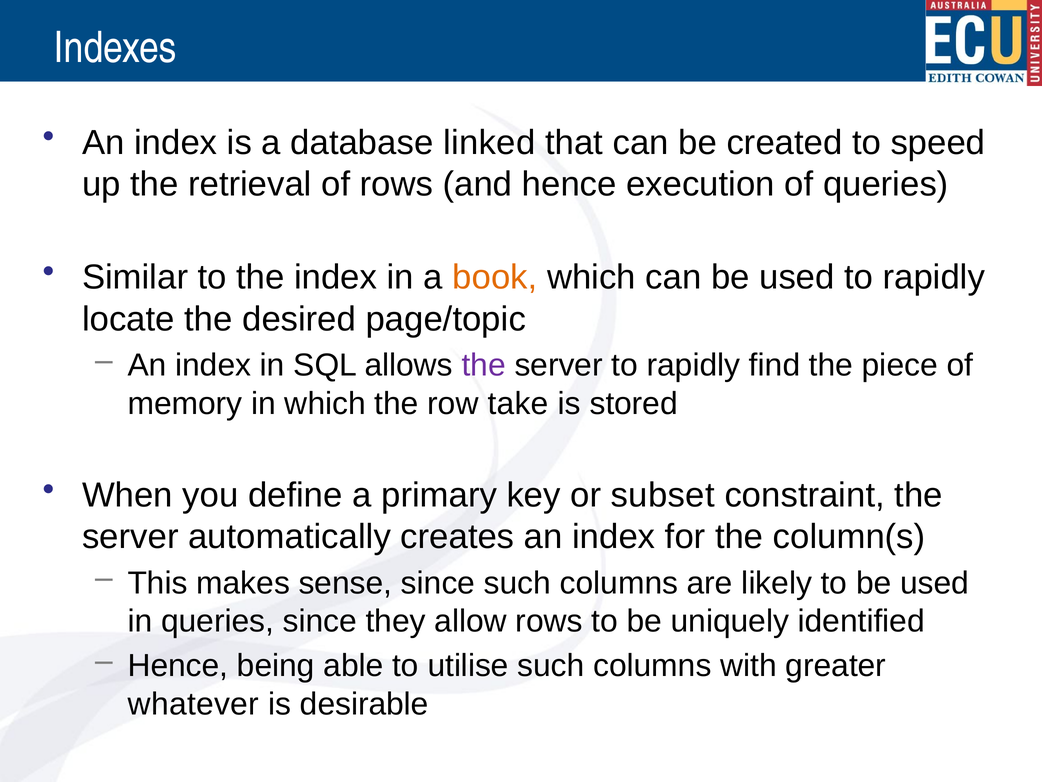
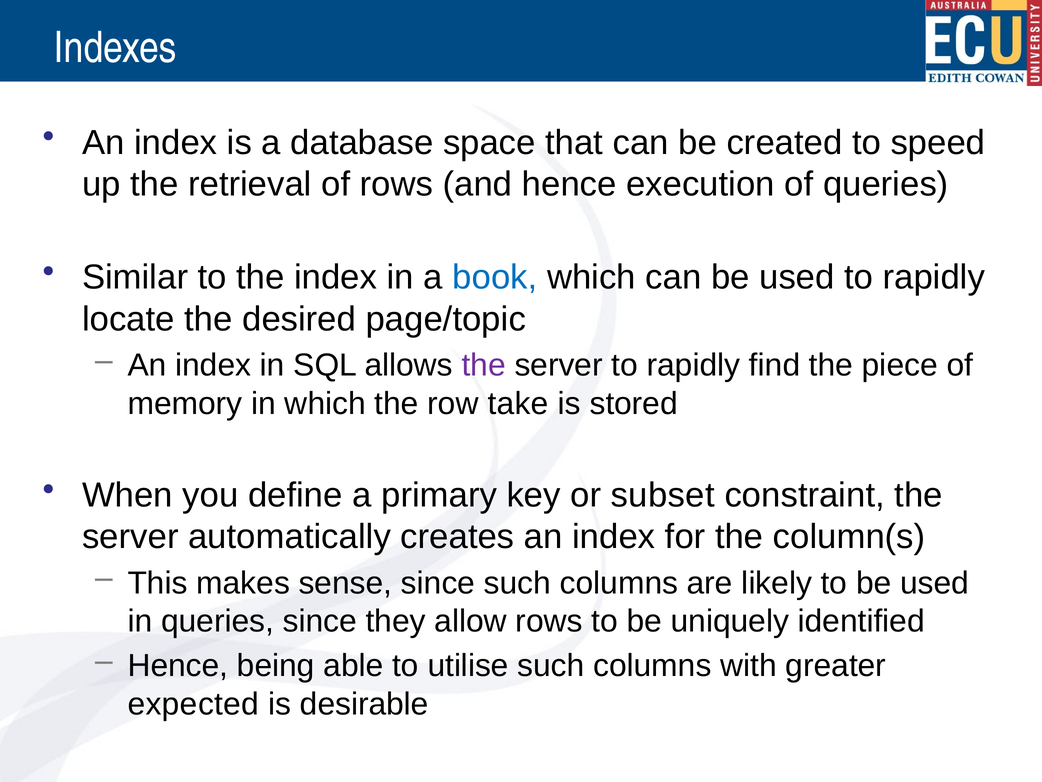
linked: linked -> space
book colour: orange -> blue
whatever: whatever -> expected
